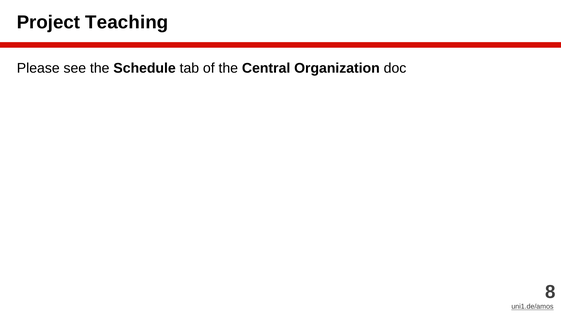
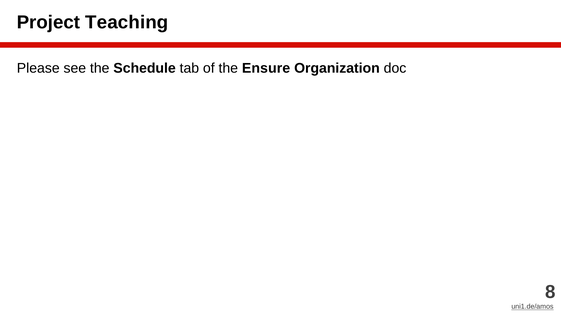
Central: Central -> Ensure
